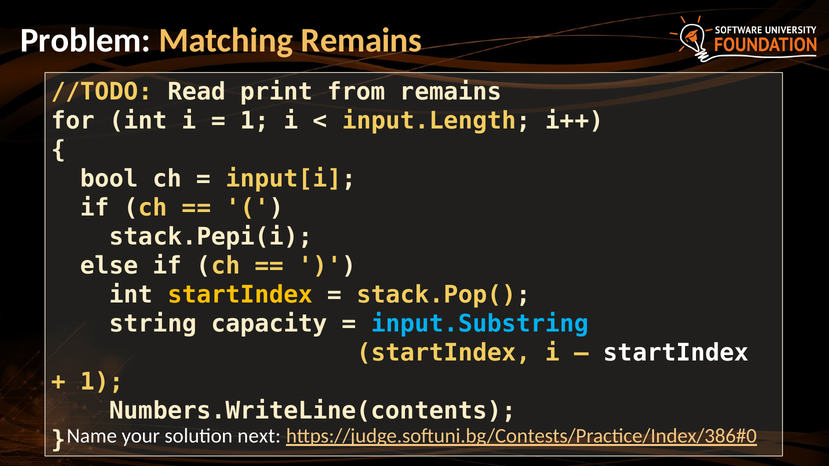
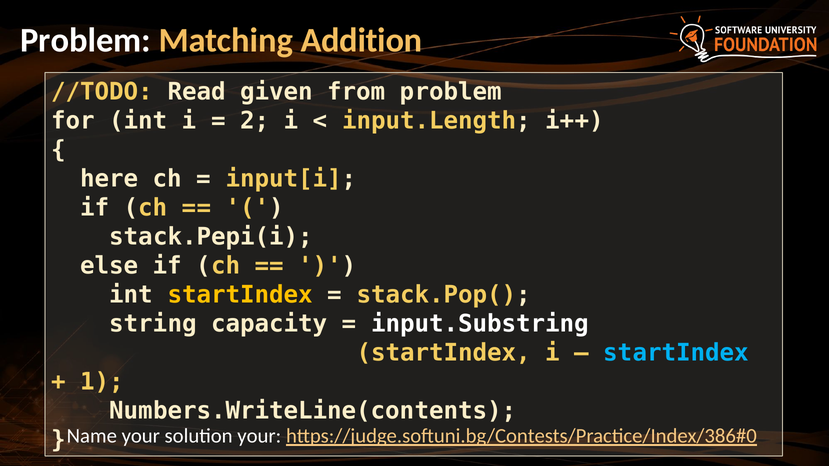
Matching Remains: Remains -> Addition
print: print -> given
from remains: remains -> problem
1 at (255, 121): 1 -> 2
bool: bool -> here
input.Substring colour: light blue -> white
startIndex at (676, 353) colour: white -> light blue
solution next: next -> your
